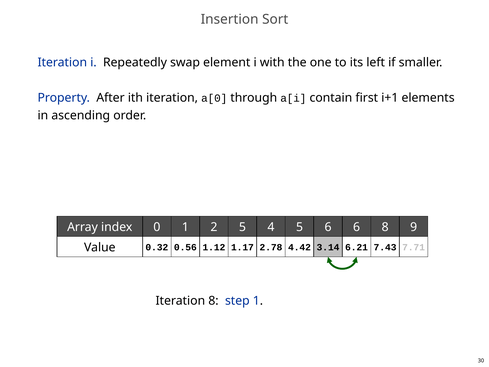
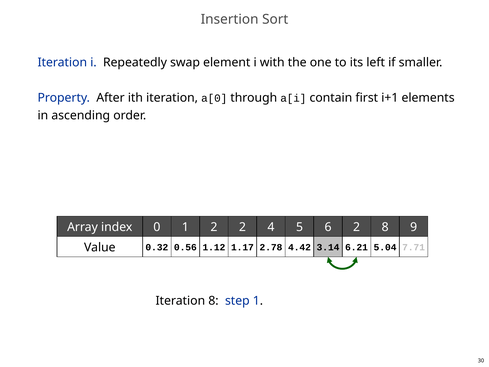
2 5: 5 -> 2
6 6: 6 -> 2
7.43: 7.43 -> 5.04
